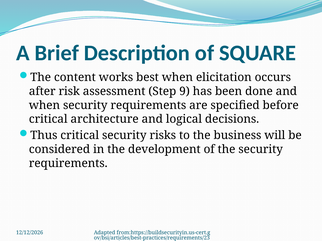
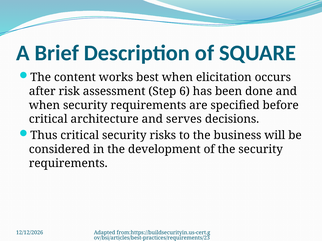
9: 9 -> 6
logical: logical -> serves
